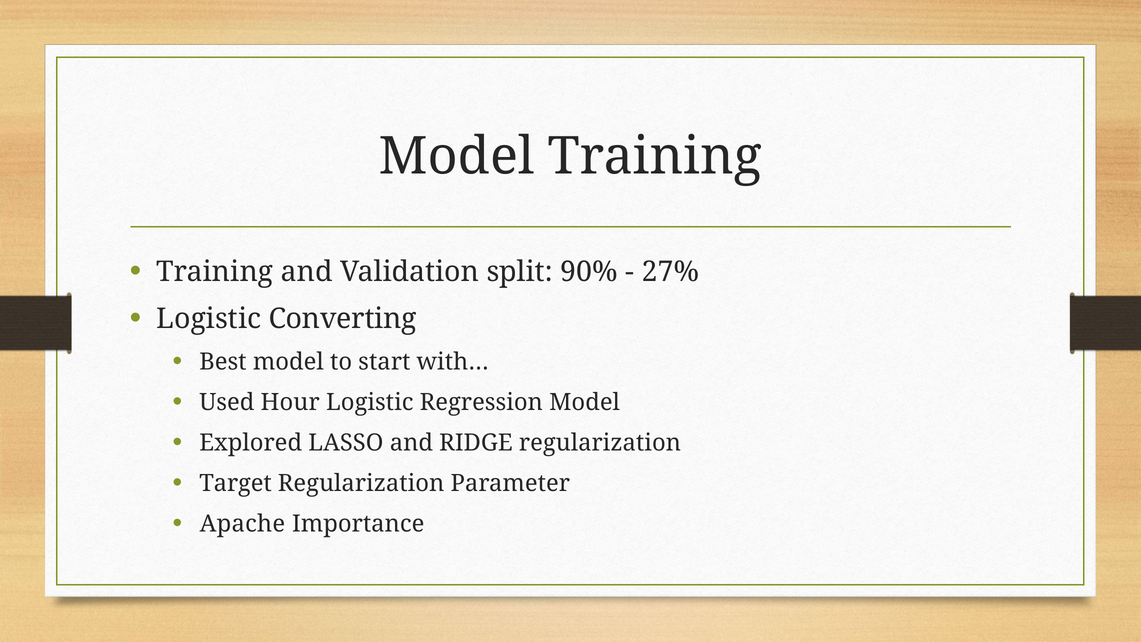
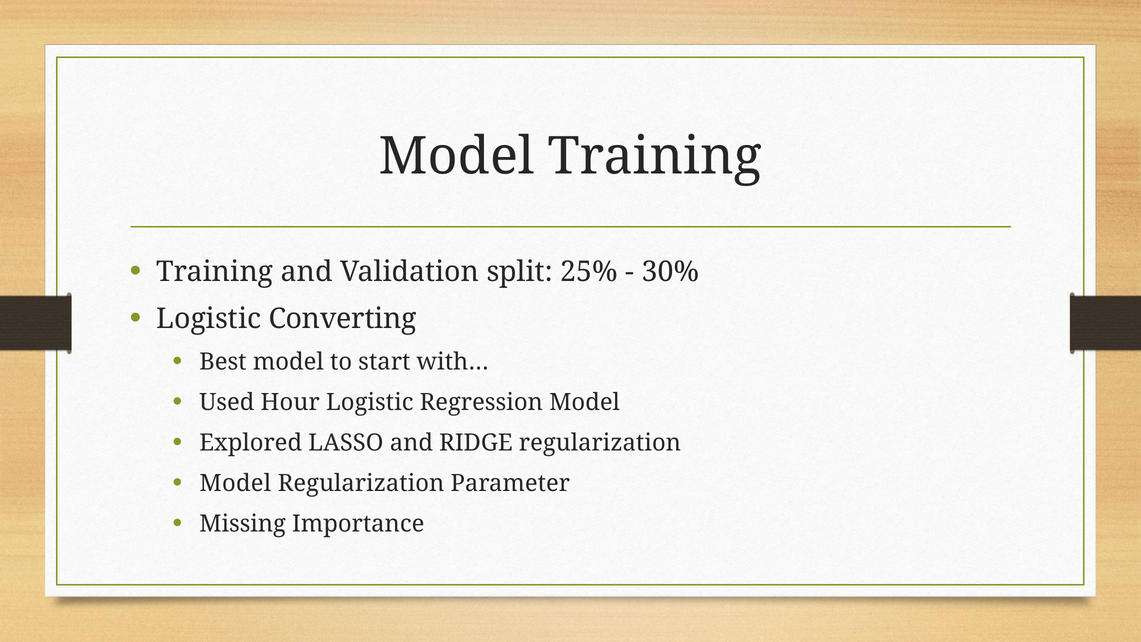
90%: 90% -> 25%
27%: 27% -> 30%
Target at (236, 483): Target -> Model
Apache: Apache -> Missing
